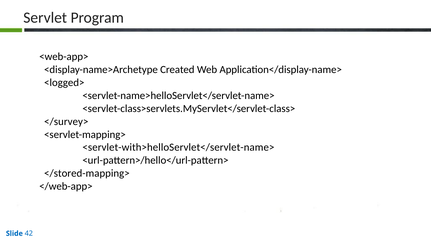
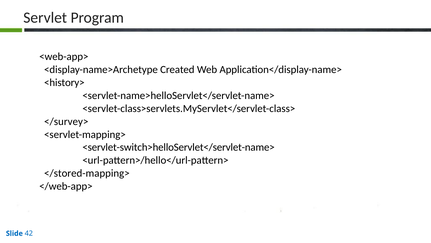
<logged>: <logged> -> <history>
<servlet-with>helloServlet</servlet-name>: <servlet-with>helloServlet</servlet-name> -> <servlet-switch>helloServlet</servlet-name>
